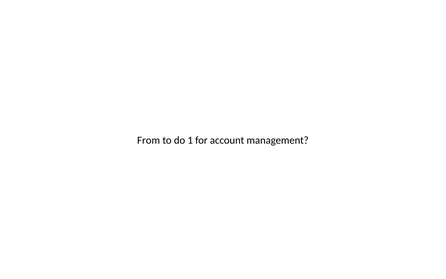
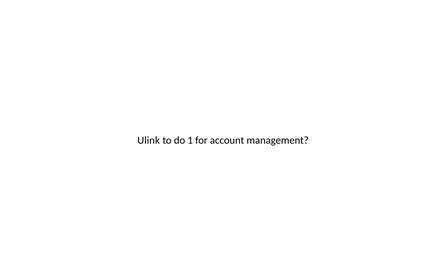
From: From -> Ulink
